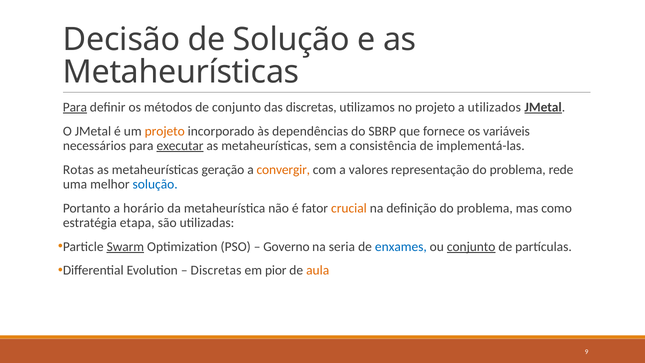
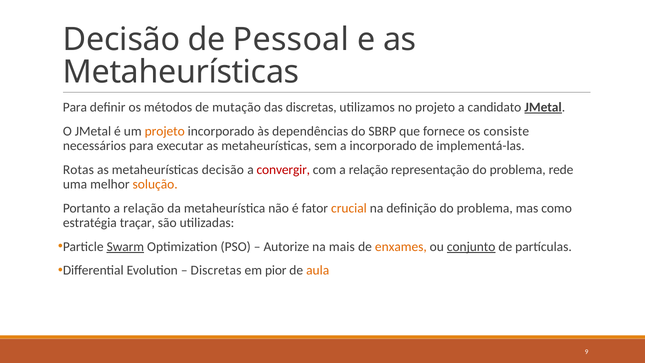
de Solução: Solução -> Pessoal
Para at (75, 107) underline: present -> none
de conjunto: conjunto -> mutação
utilizados: utilizados -> candidato
variáveis: variáveis -> consiste
executar underline: present -> none
a consistência: consistência -> incorporado
metaheurísticas geração: geração -> decisão
convergir colour: orange -> red
com a valores: valores -> relação
solução at (155, 184) colour: blue -> orange
Portanto a horário: horário -> relação
etapa: etapa -> traçar
Governo: Governo -> Autorize
seria: seria -> mais
enxames colour: blue -> orange
